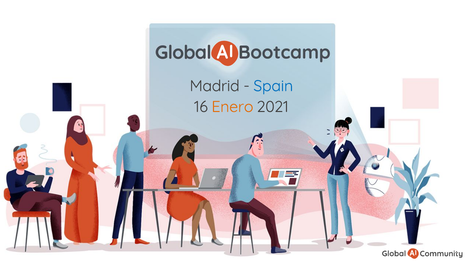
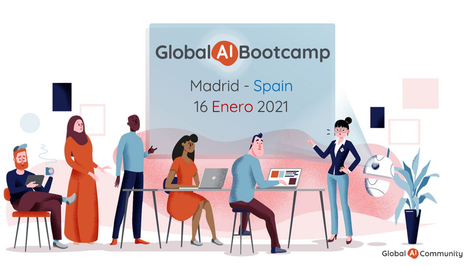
Enero colour: orange -> red
